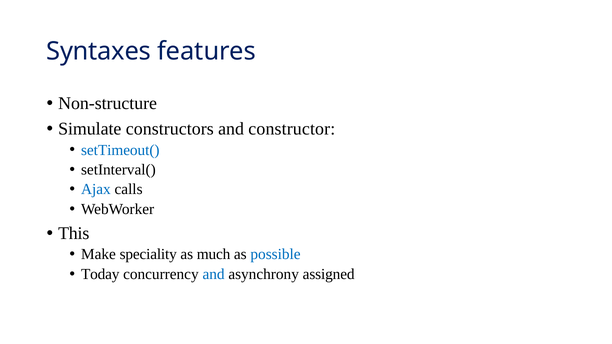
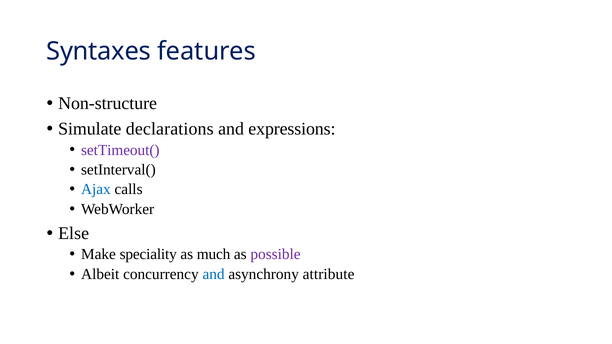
constructors: constructors -> declarations
constructor: constructor -> expressions
setTimeout( colour: blue -> purple
This: This -> Else
possible colour: blue -> purple
Today: Today -> Albeit
assigned: assigned -> attribute
